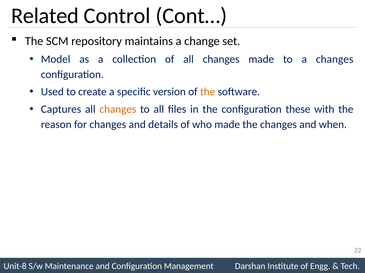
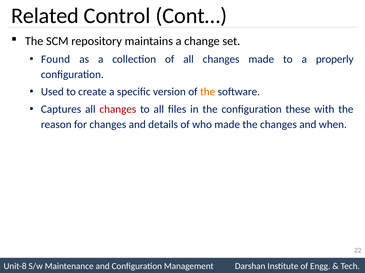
Model: Model -> Found
a changes: changes -> properly
changes at (118, 110) colour: orange -> red
